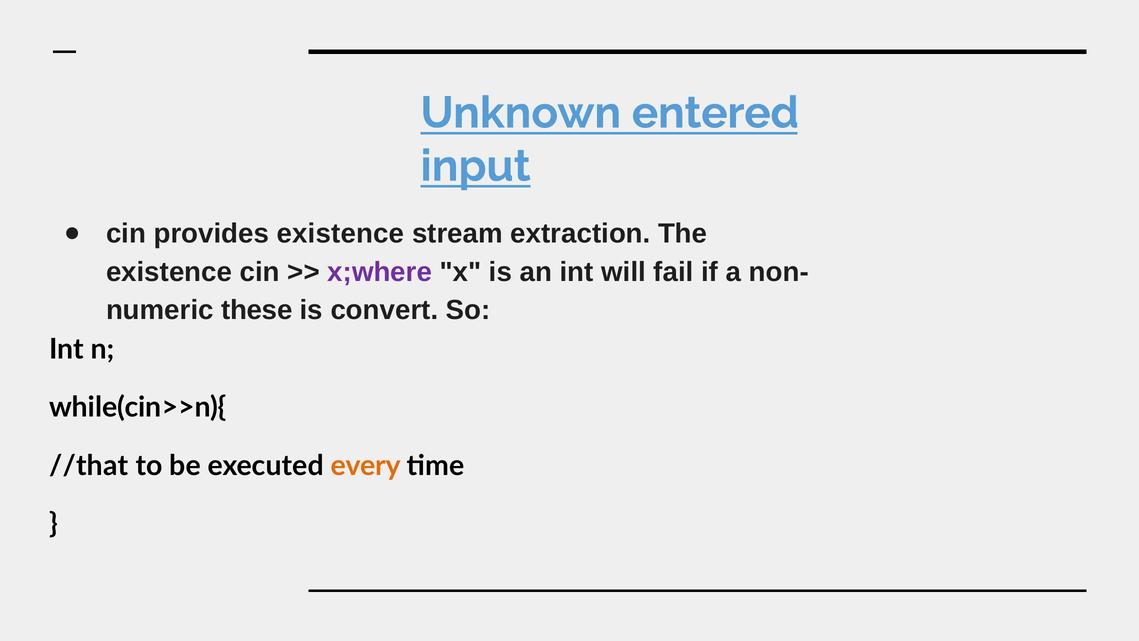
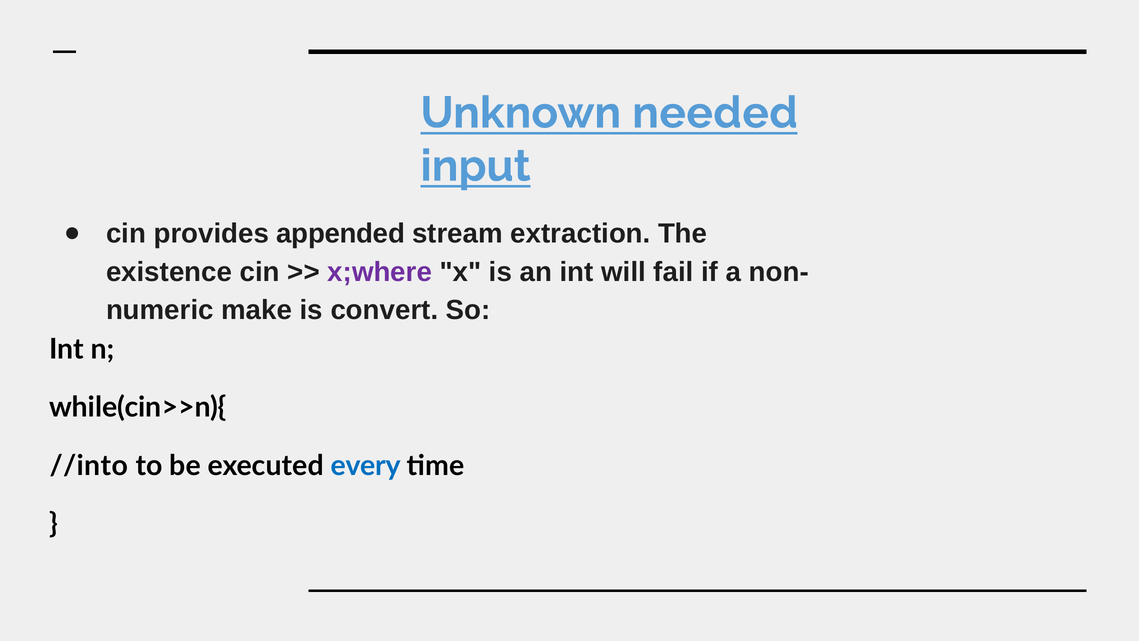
entered: entered -> needed
provides existence: existence -> appended
these: these -> make
//that: //that -> //into
every colour: orange -> blue
